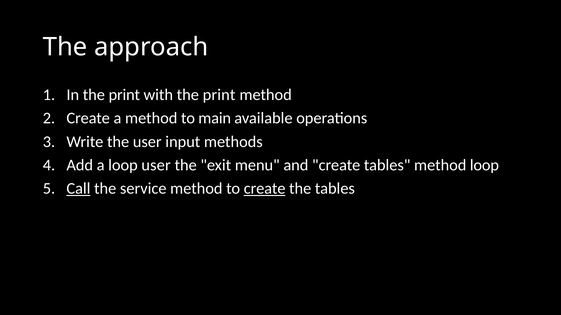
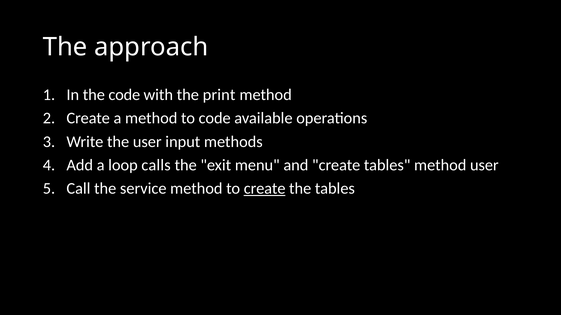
In the print: print -> code
to main: main -> code
loop user: user -> calls
method loop: loop -> user
Call underline: present -> none
